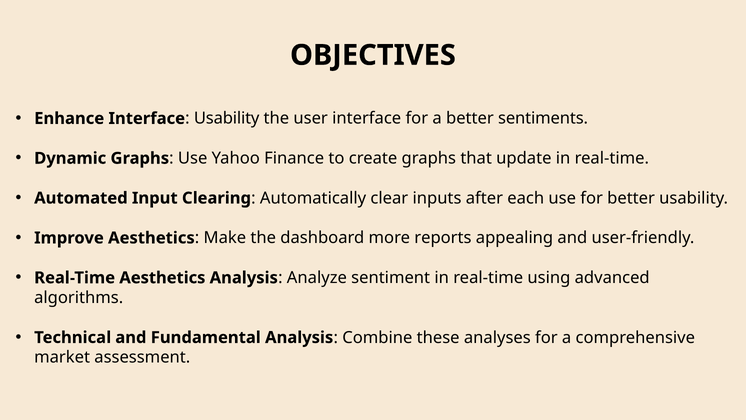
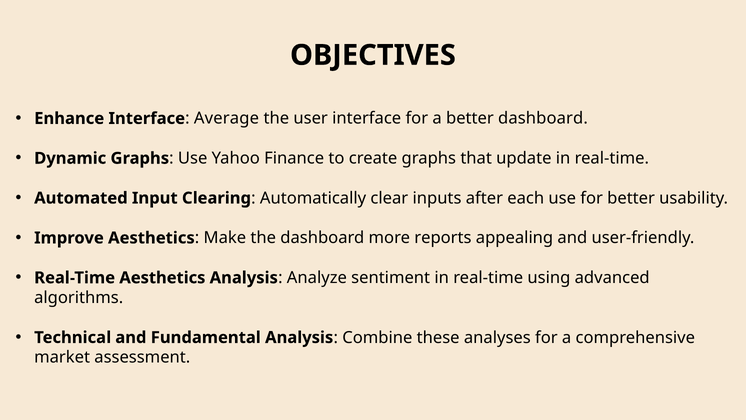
Usability at (227, 118): Usability -> Average
better sentiments: sentiments -> dashboard
